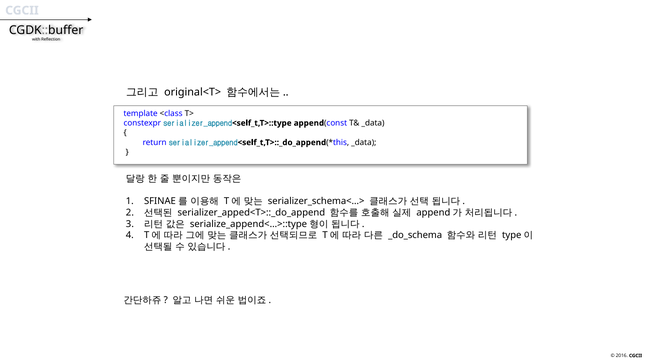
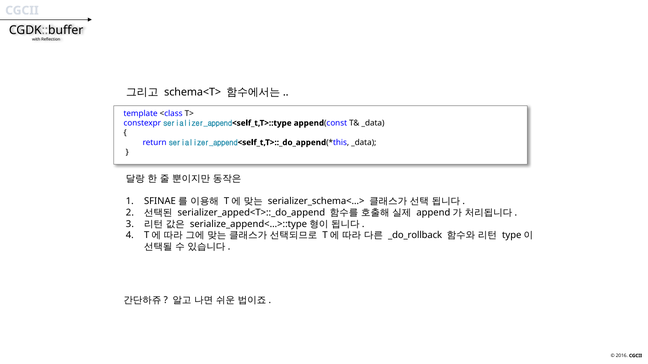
original<T>: original<T> -> schema<T>
_do_schema: _do_schema -> _do_rollback
